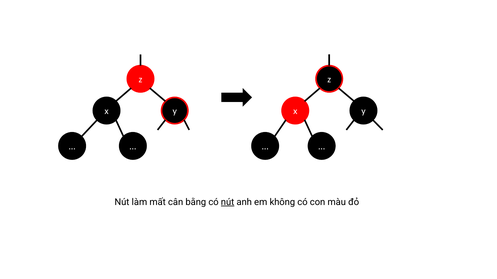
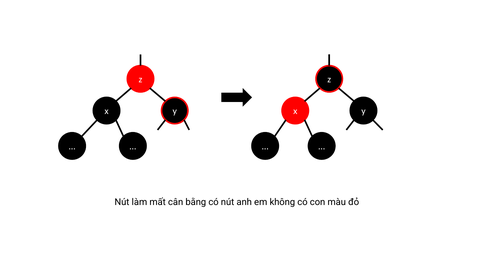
nút at (228, 202) underline: present -> none
